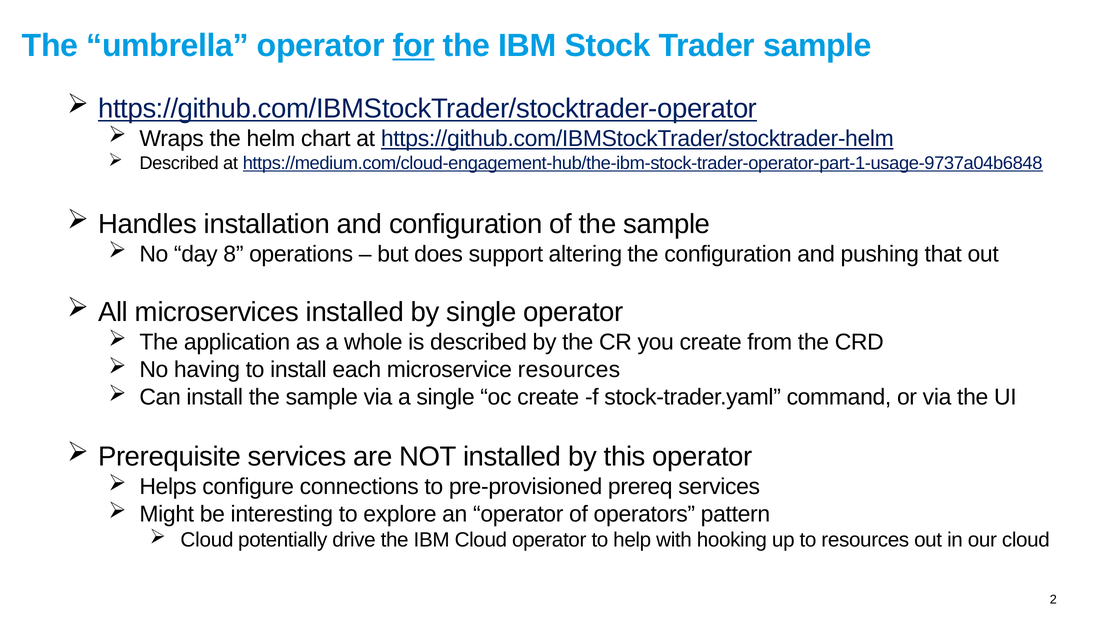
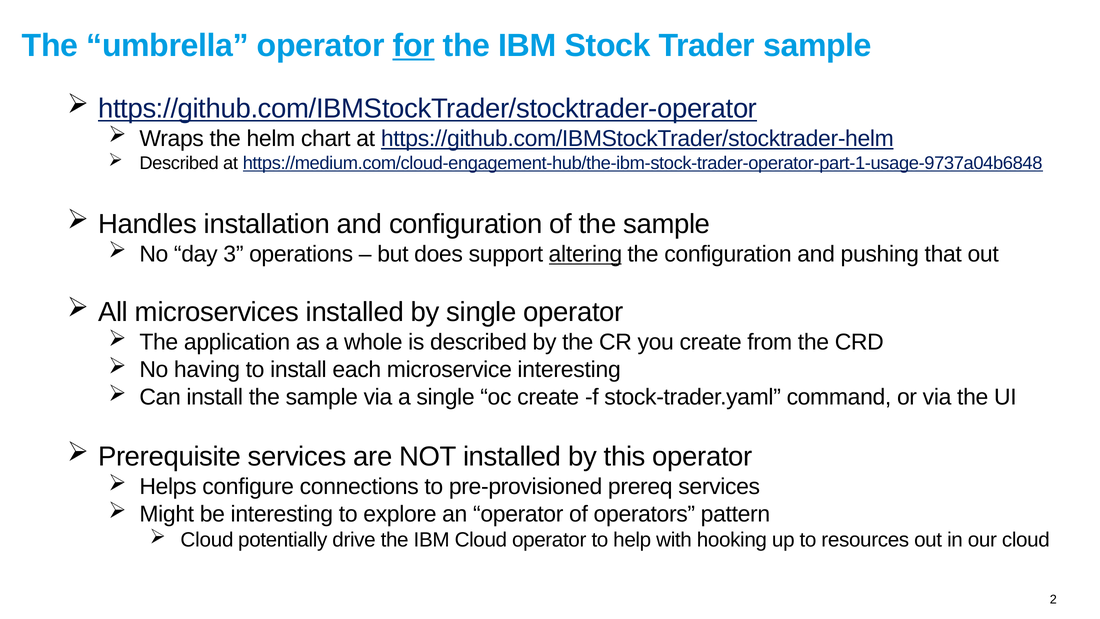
8: 8 -> 3
altering underline: none -> present
microservice resources: resources -> interesting
